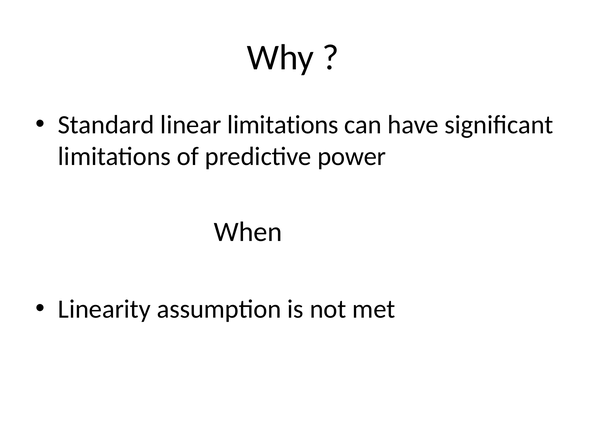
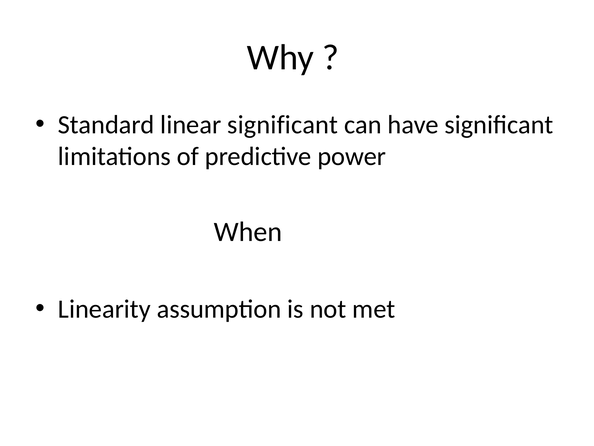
linear limitations: limitations -> significant
